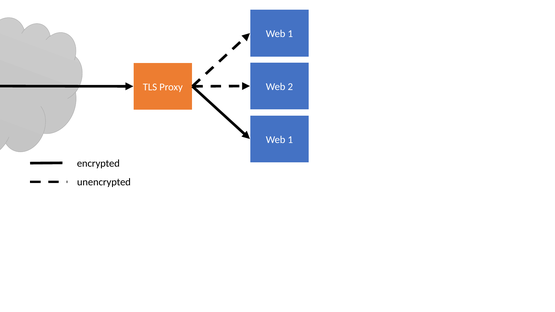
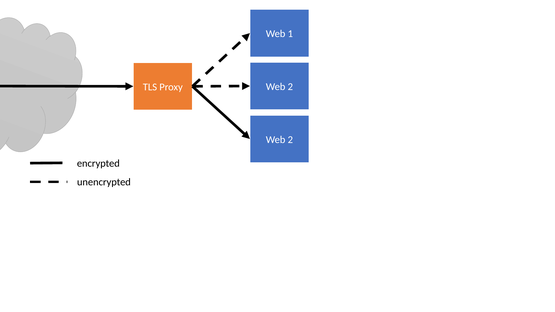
1 at (290, 140): 1 -> 2
